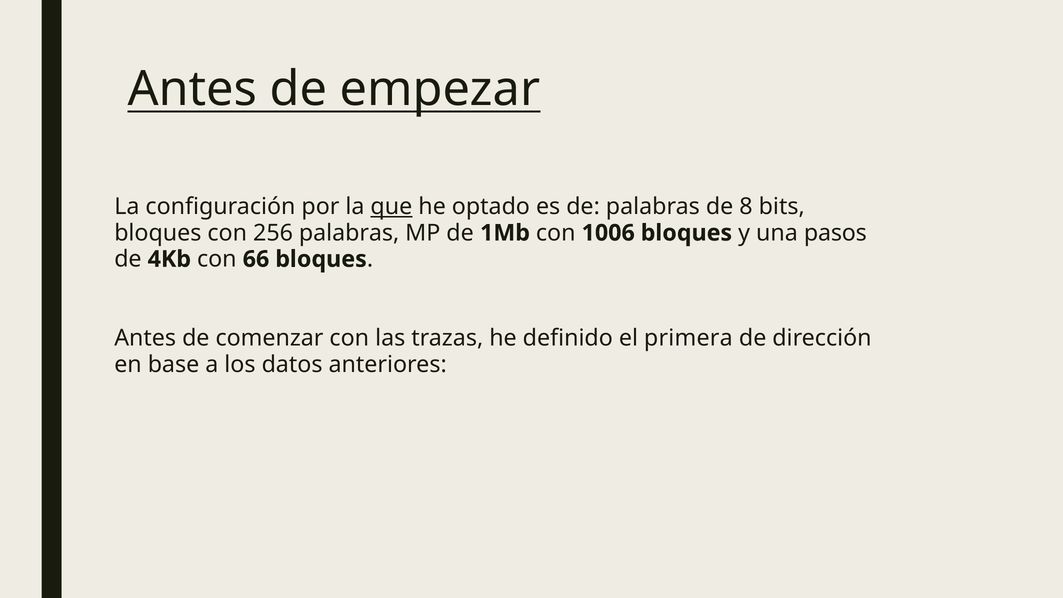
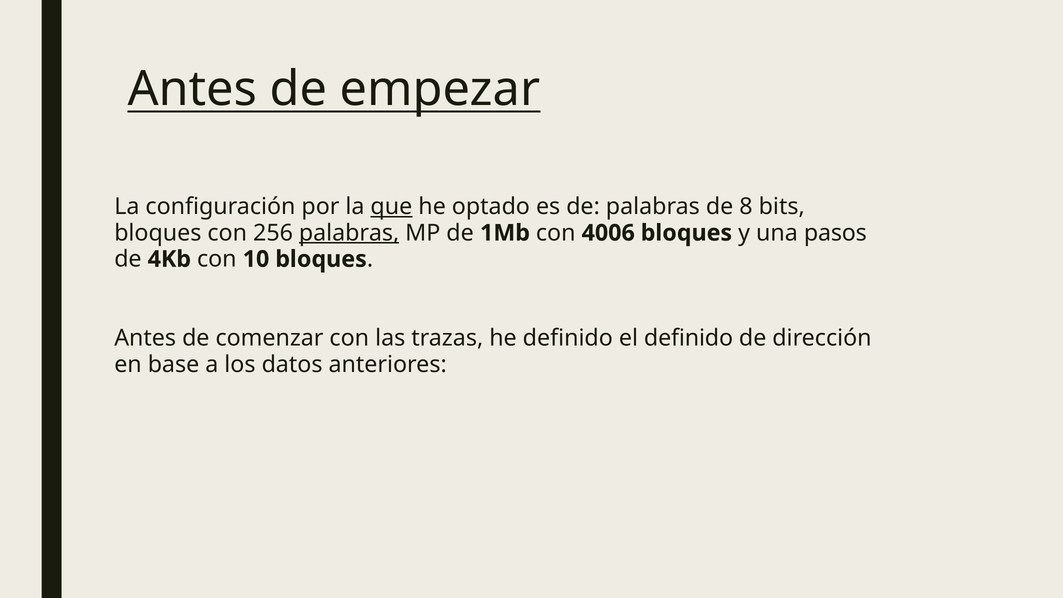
palabras at (349, 233) underline: none -> present
1006: 1006 -> 4006
66: 66 -> 10
el primera: primera -> definido
